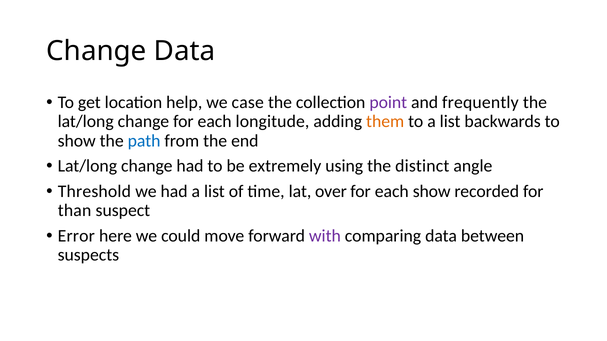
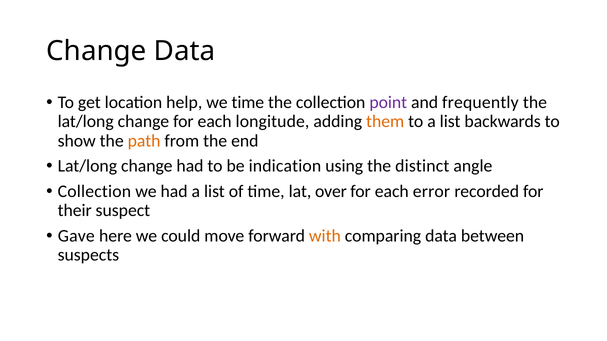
we case: case -> time
path colour: blue -> orange
extremely: extremely -> indication
Threshold at (94, 192): Threshold -> Collection
each show: show -> error
than: than -> their
Error: Error -> Gave
with colour: purple -> orange
